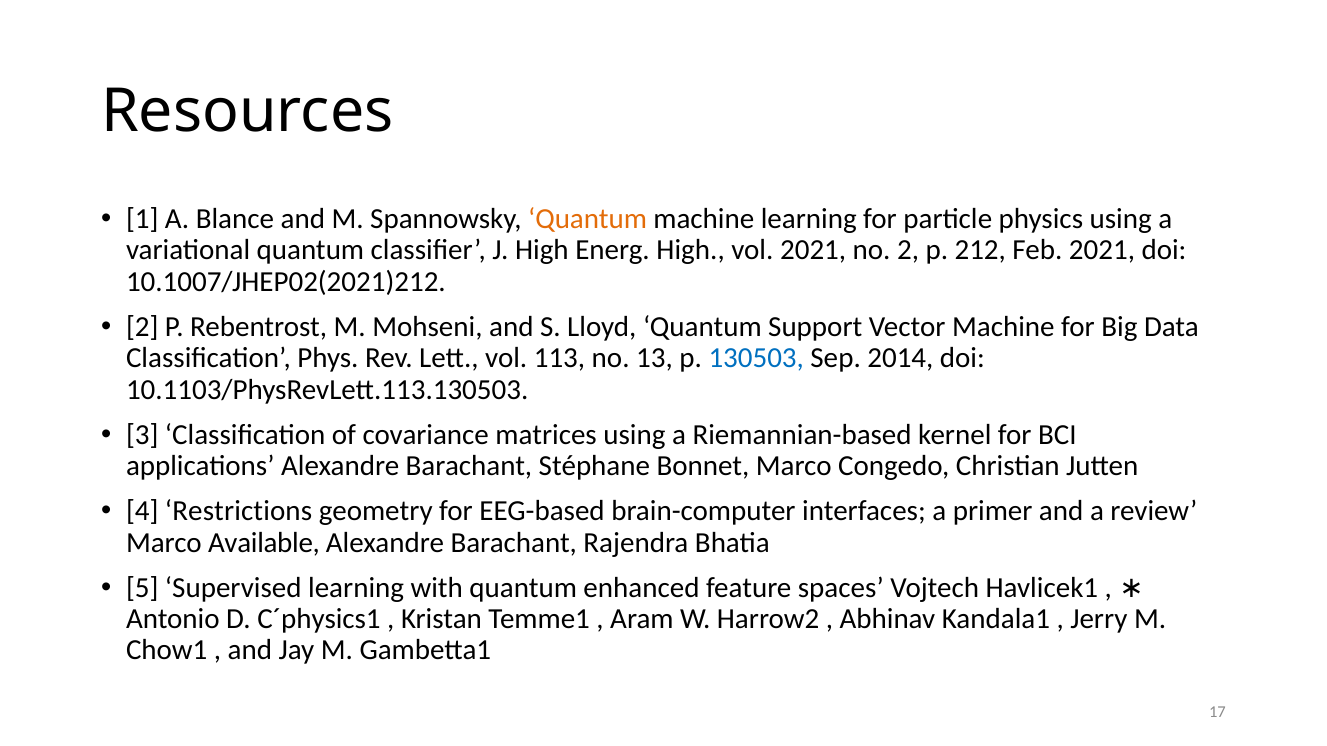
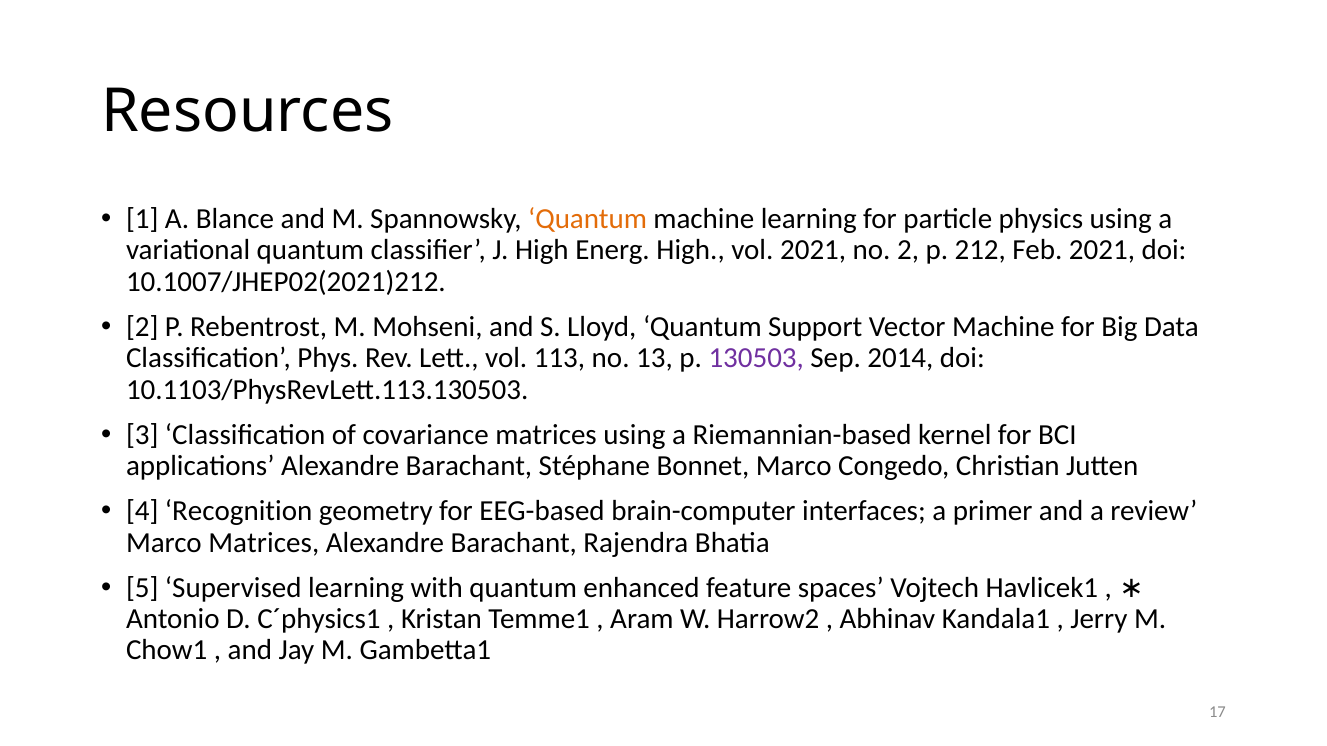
130503 colour: blue -> purple
Restrictions: Restrictions -> Recognition
Marco Available: Available -> Matrices
